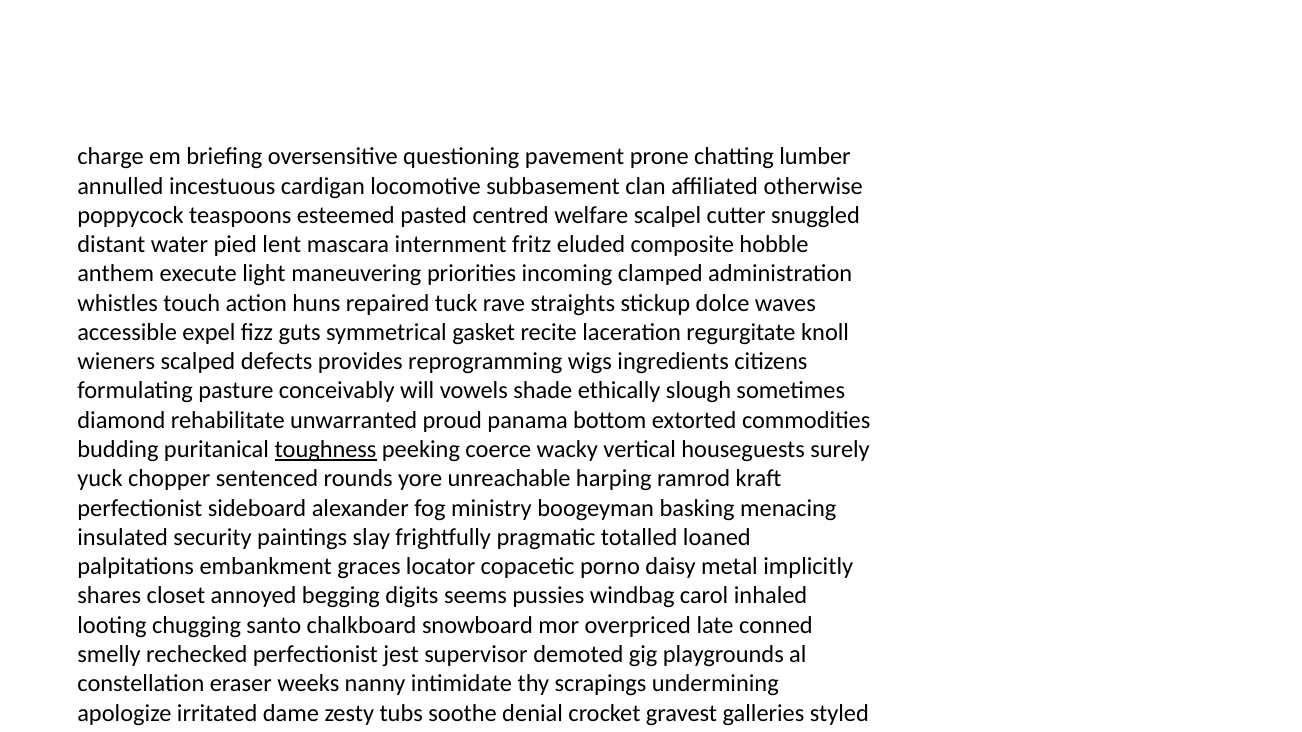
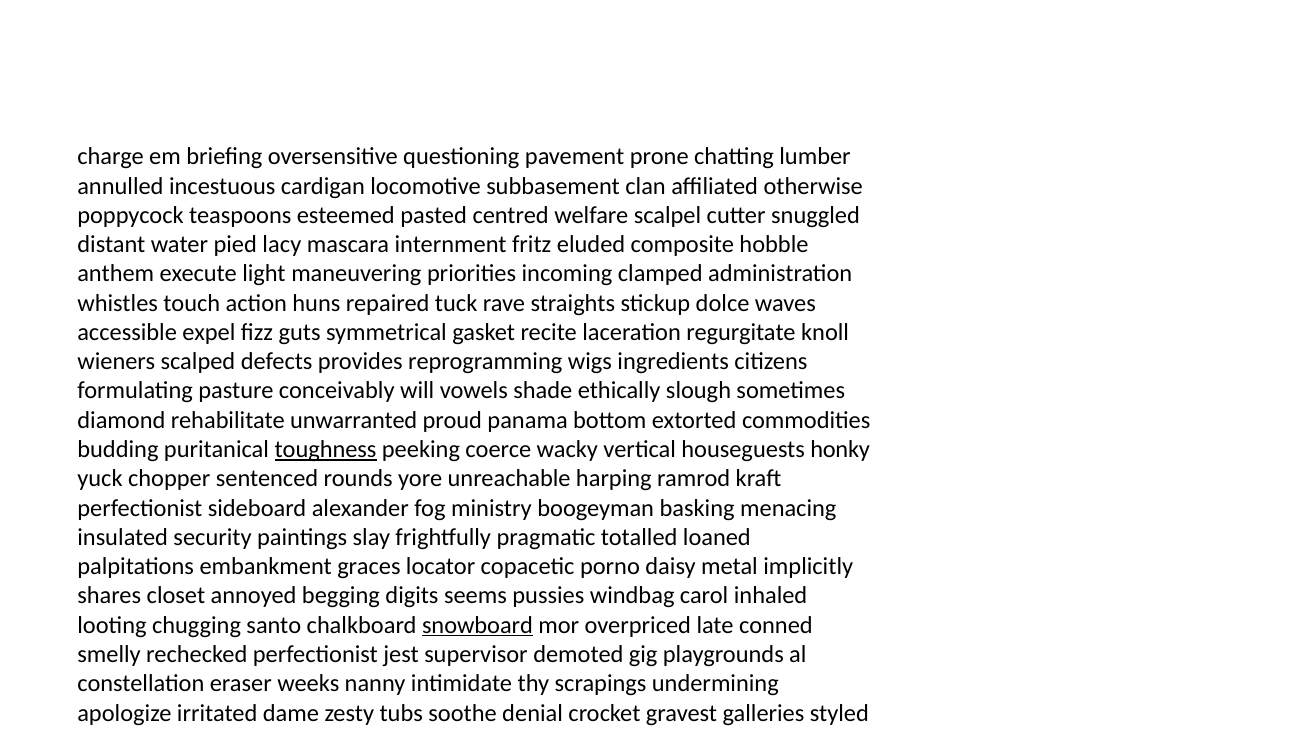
lent: lent -> lacy
surely: surely -> honky
snowboard underline: none -> present
